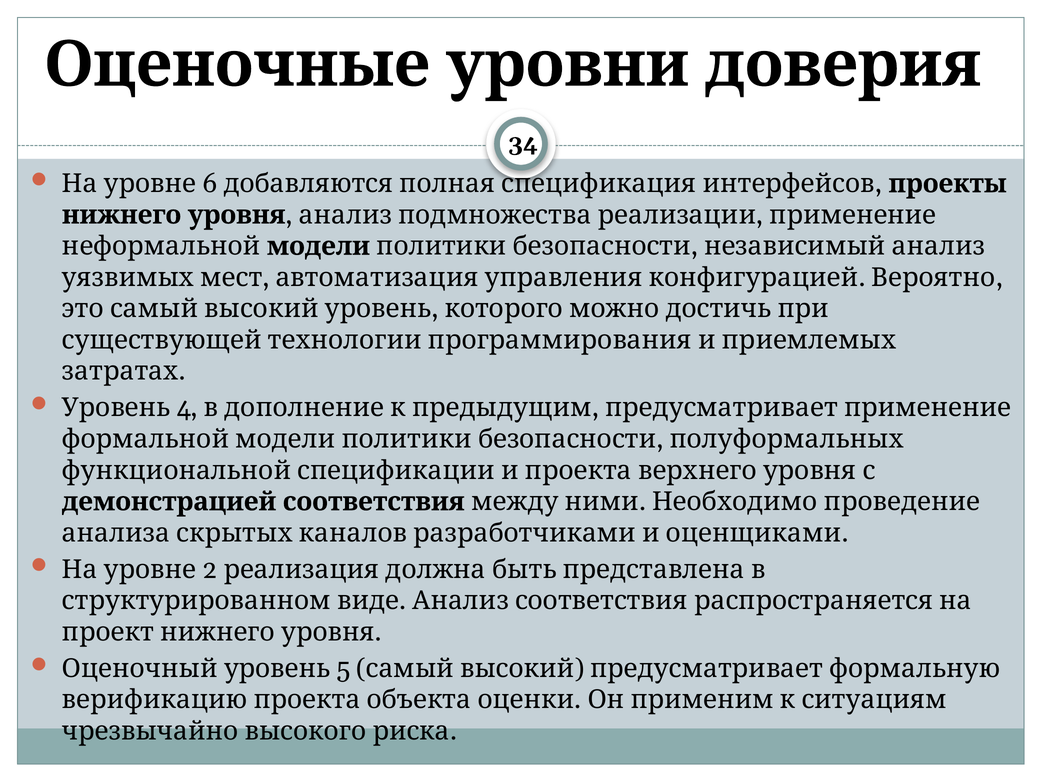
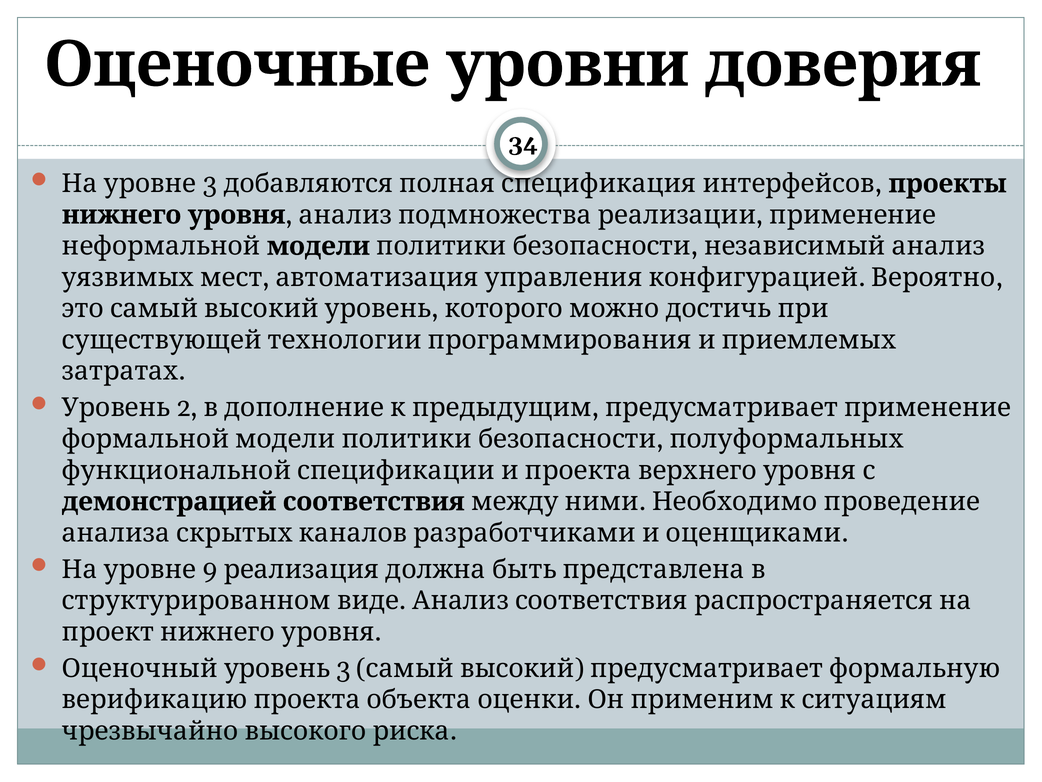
6 at (210, 184): 6 -> 3
4: 4 -> 2
2: 2 -> 9
5 at (344, 668): 5 -> 3
